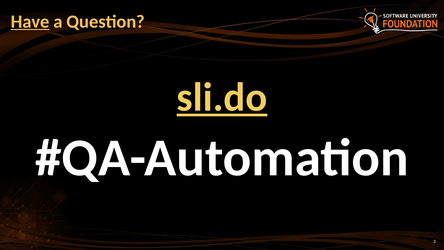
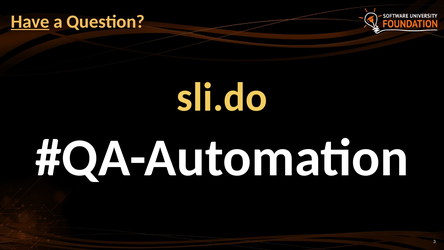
sli.do underline: present -> none
